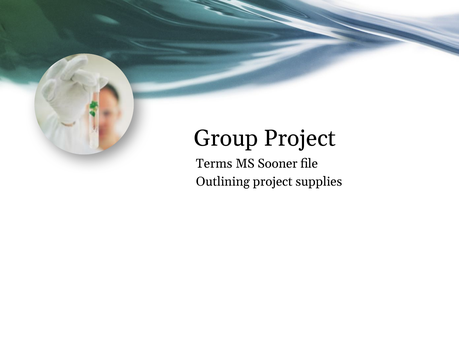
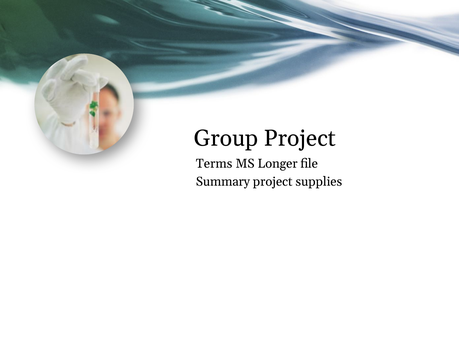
Sooner: Sooner -> Longer
Outlining: Outlining -> Summary
